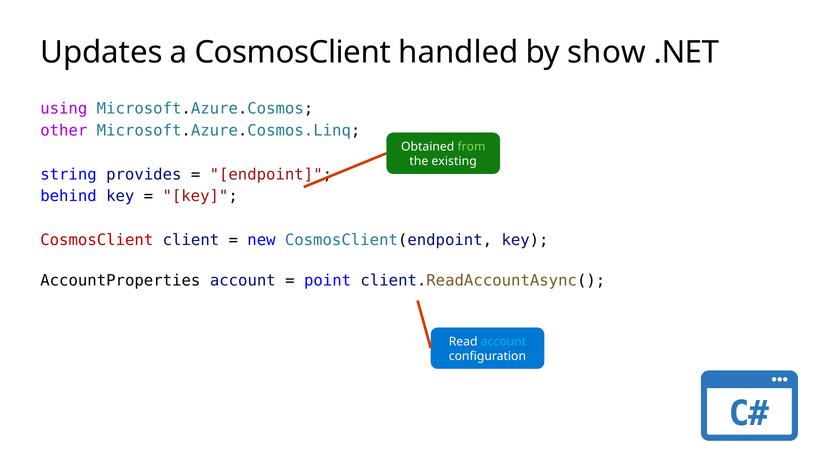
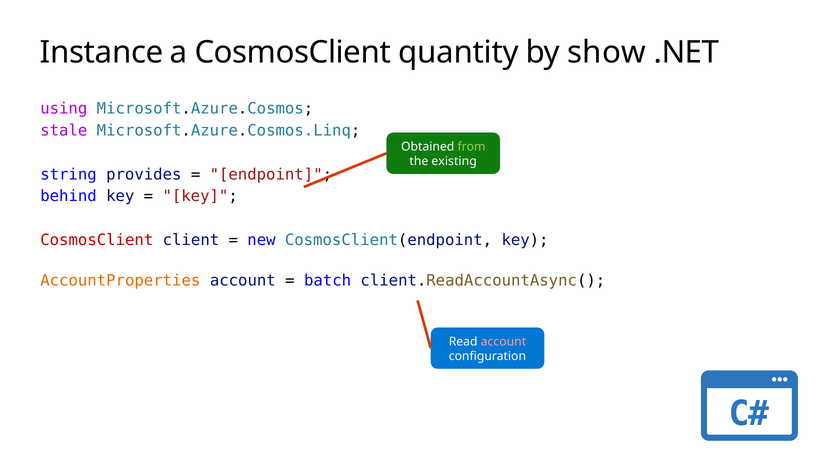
Updates: Updates -> Instance
handled: handled -> quantity
other: other -> stale
AccountProperties colour: black -> orange
point: point -> batch
account at (503, 342) colour: light blue -> pink
